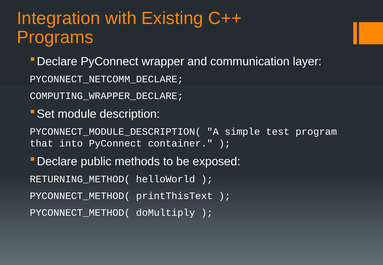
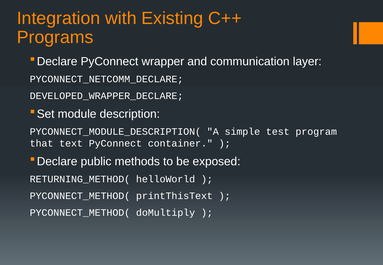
COMPUTING_WRAPPER_DECLARE: COMPUTING_WRAPPER_DECLARE -> DEVELOPED_WRAPPER_DECLARE
into: into -> text
